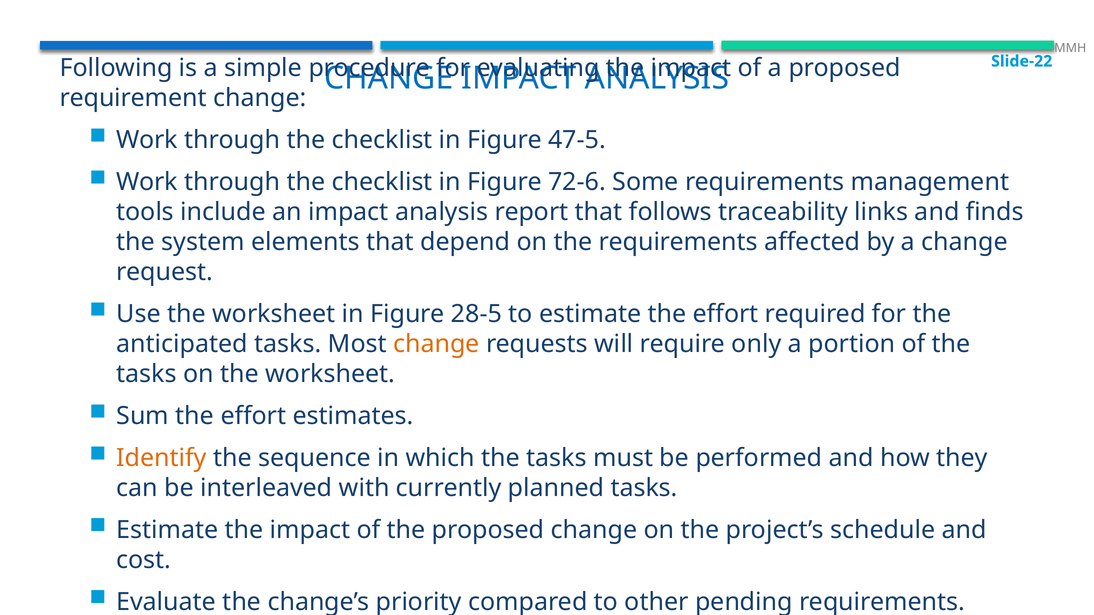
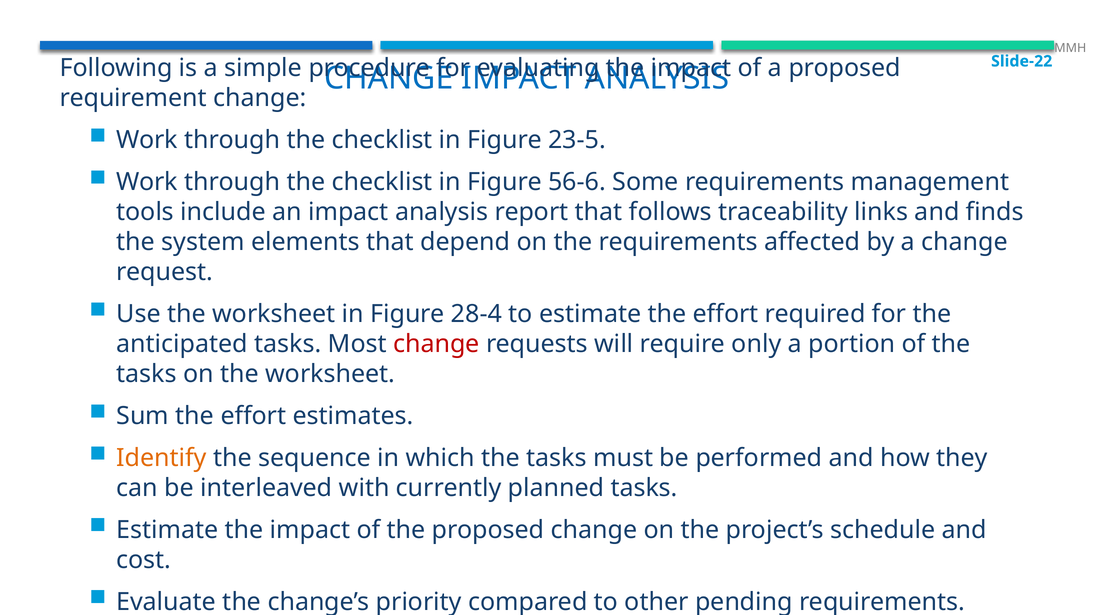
47-5: 47-5 -> 23-5
72-6: 72-6 -> 56-6
28-5: 28-5 -> 28-4
change at (436, 344) colour: orange -> red
